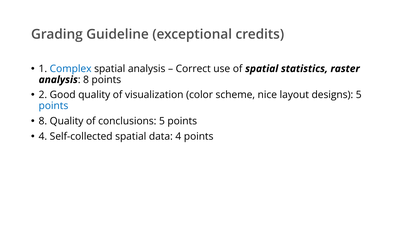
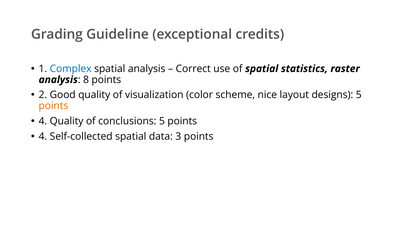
points at (53, 106) colour: blue -> orange
8 at (43, 121): 8 -> 4
data 4: 4 -> 3
